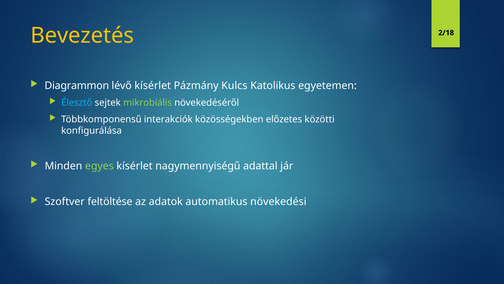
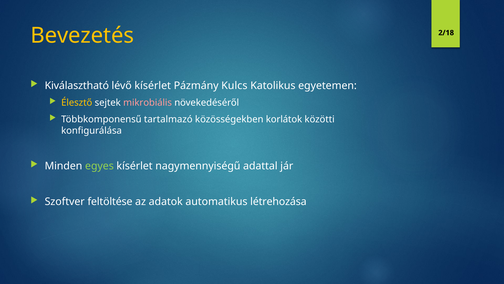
Diagrammon: Diagrammon -> Kiválasztható
Élesztő colour: light blue -> yellow
mikrobiális colour: light green -> pink
interakciók: interakciók -> tartalmazó
előzetes: előzetes -> korlátok
növekedési: növekedési -> létrehozása
